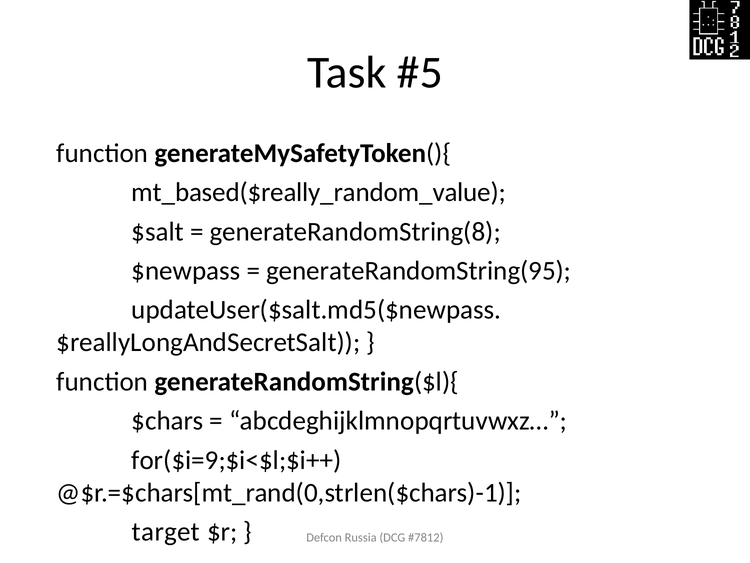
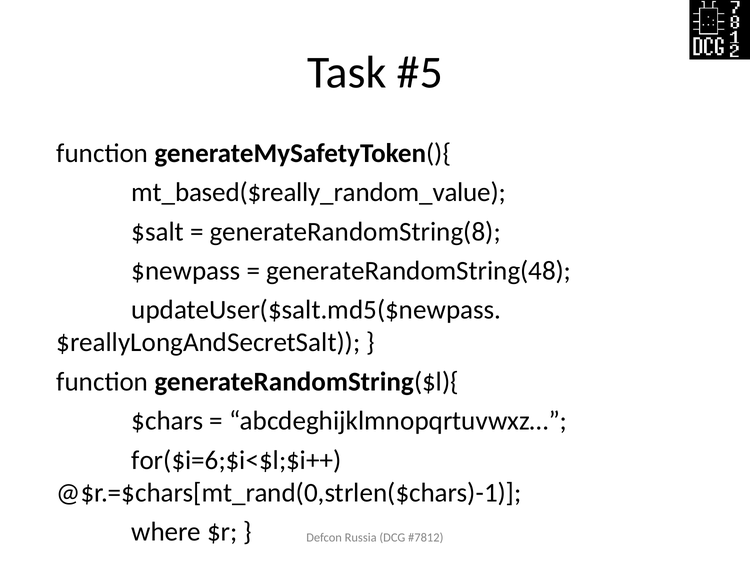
generateRandomString(95: generateRandomString(95 -> generateRandomString(48
for($i=9;$i<$l;$i++: for($i=9;$i<$l;$i++ -> for($i=6;$i<$l;$i++
target: target -> where
